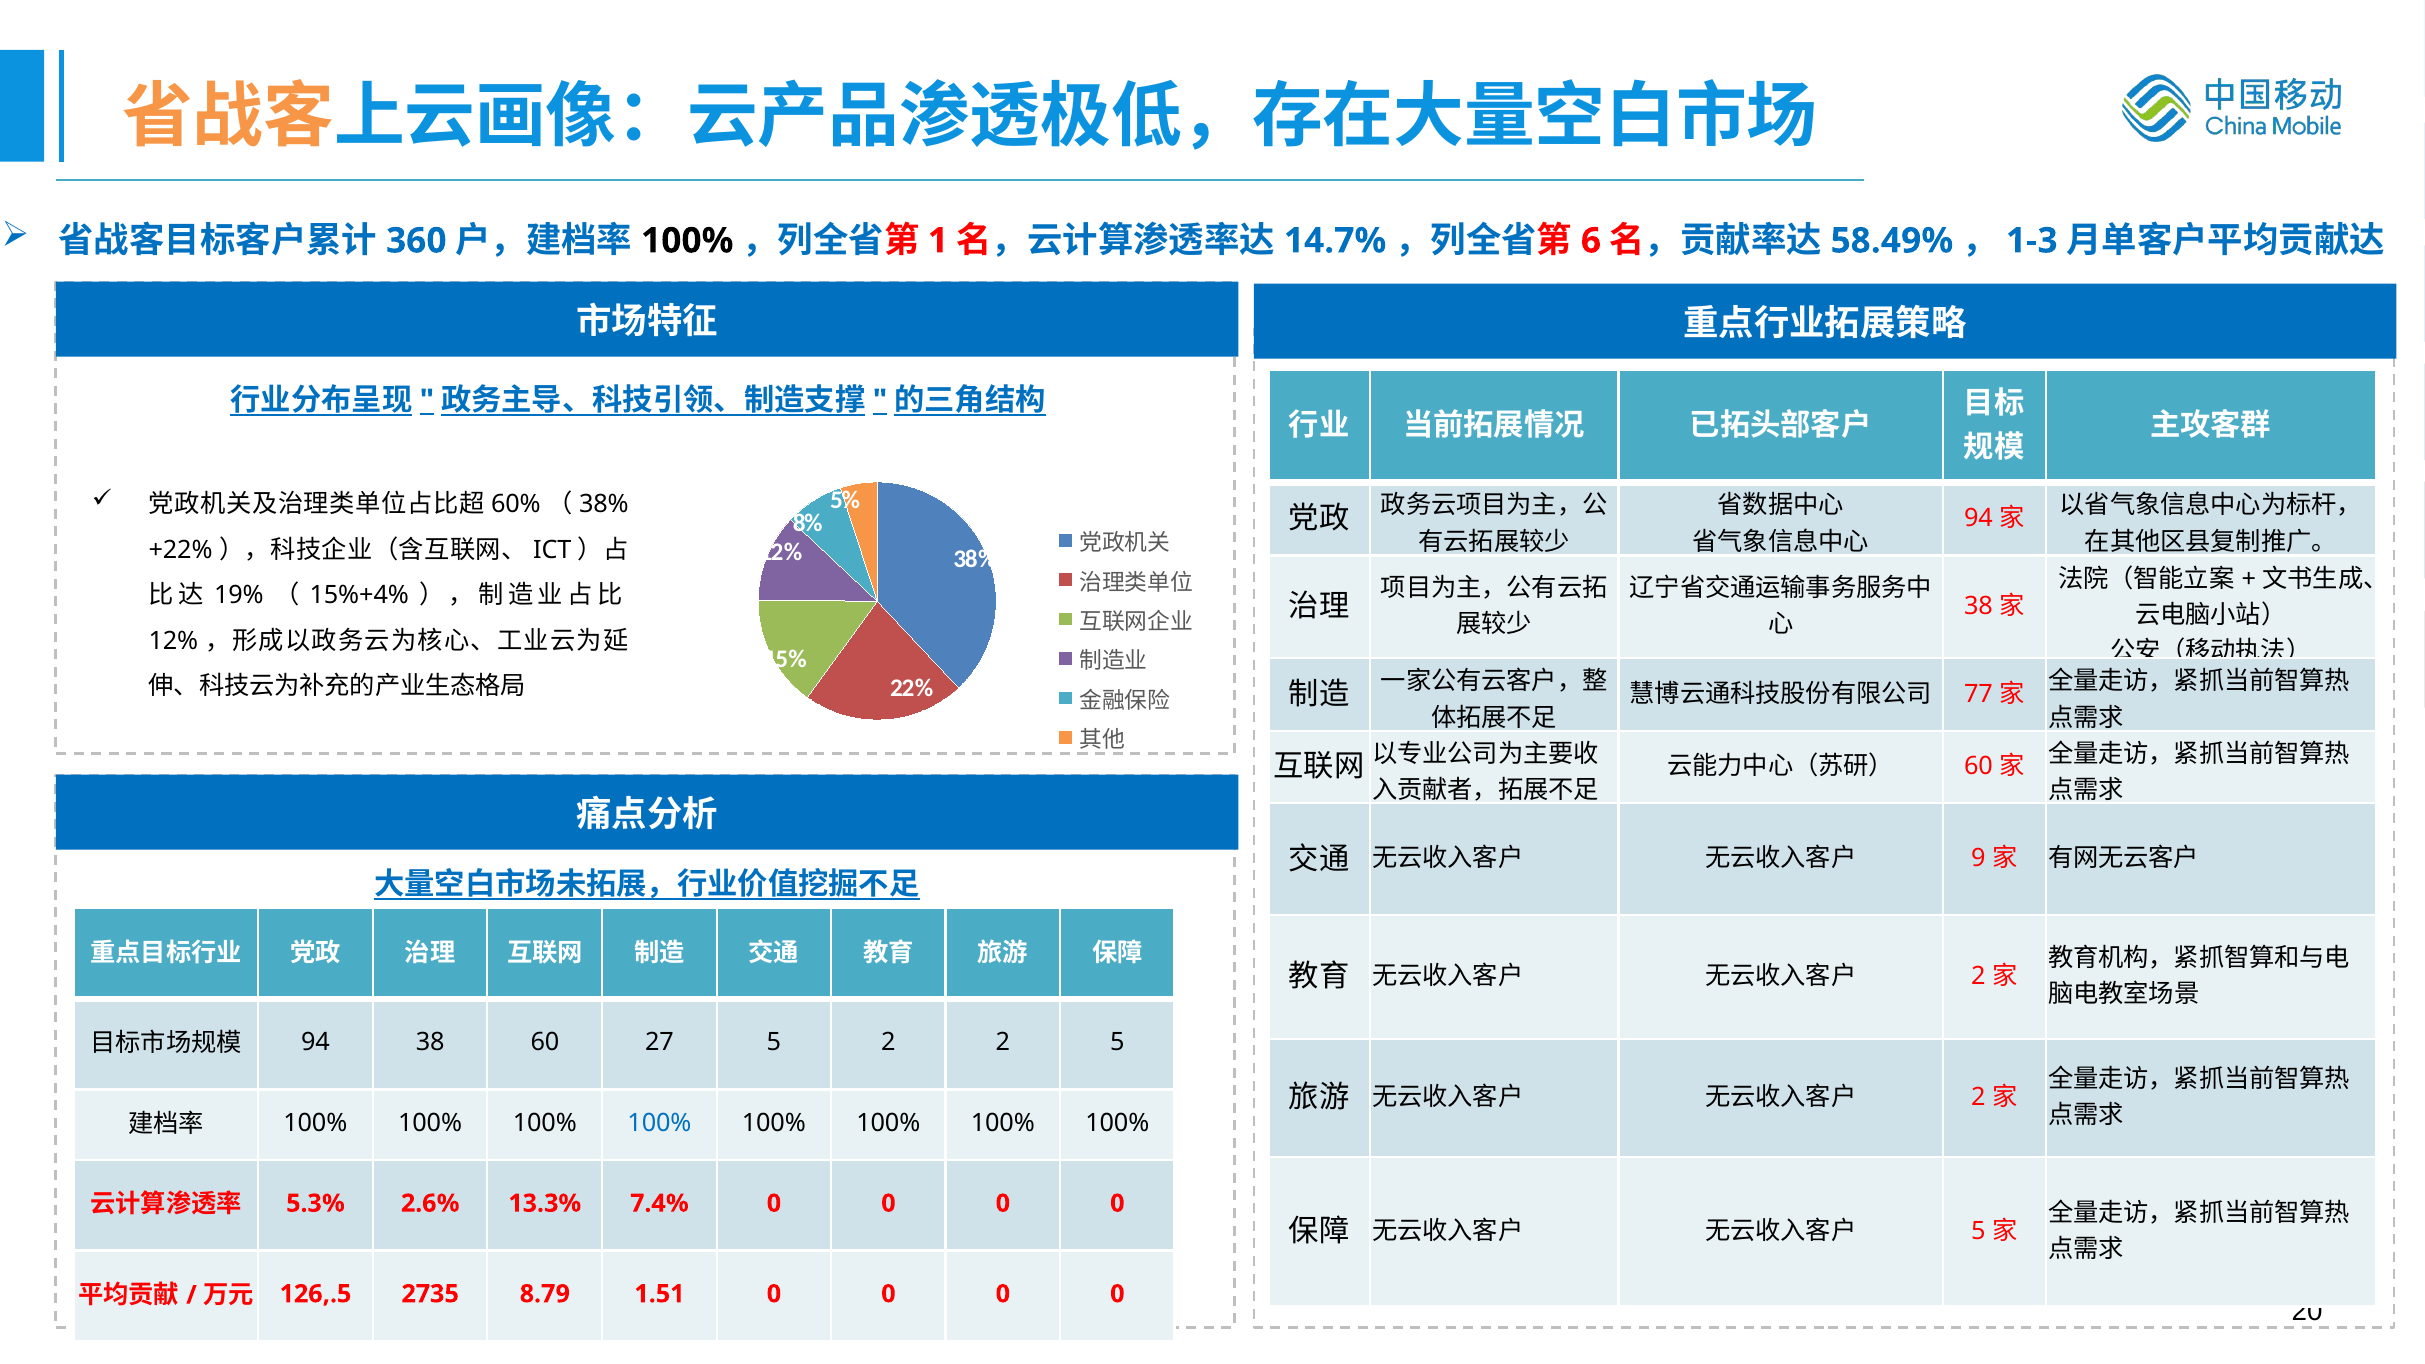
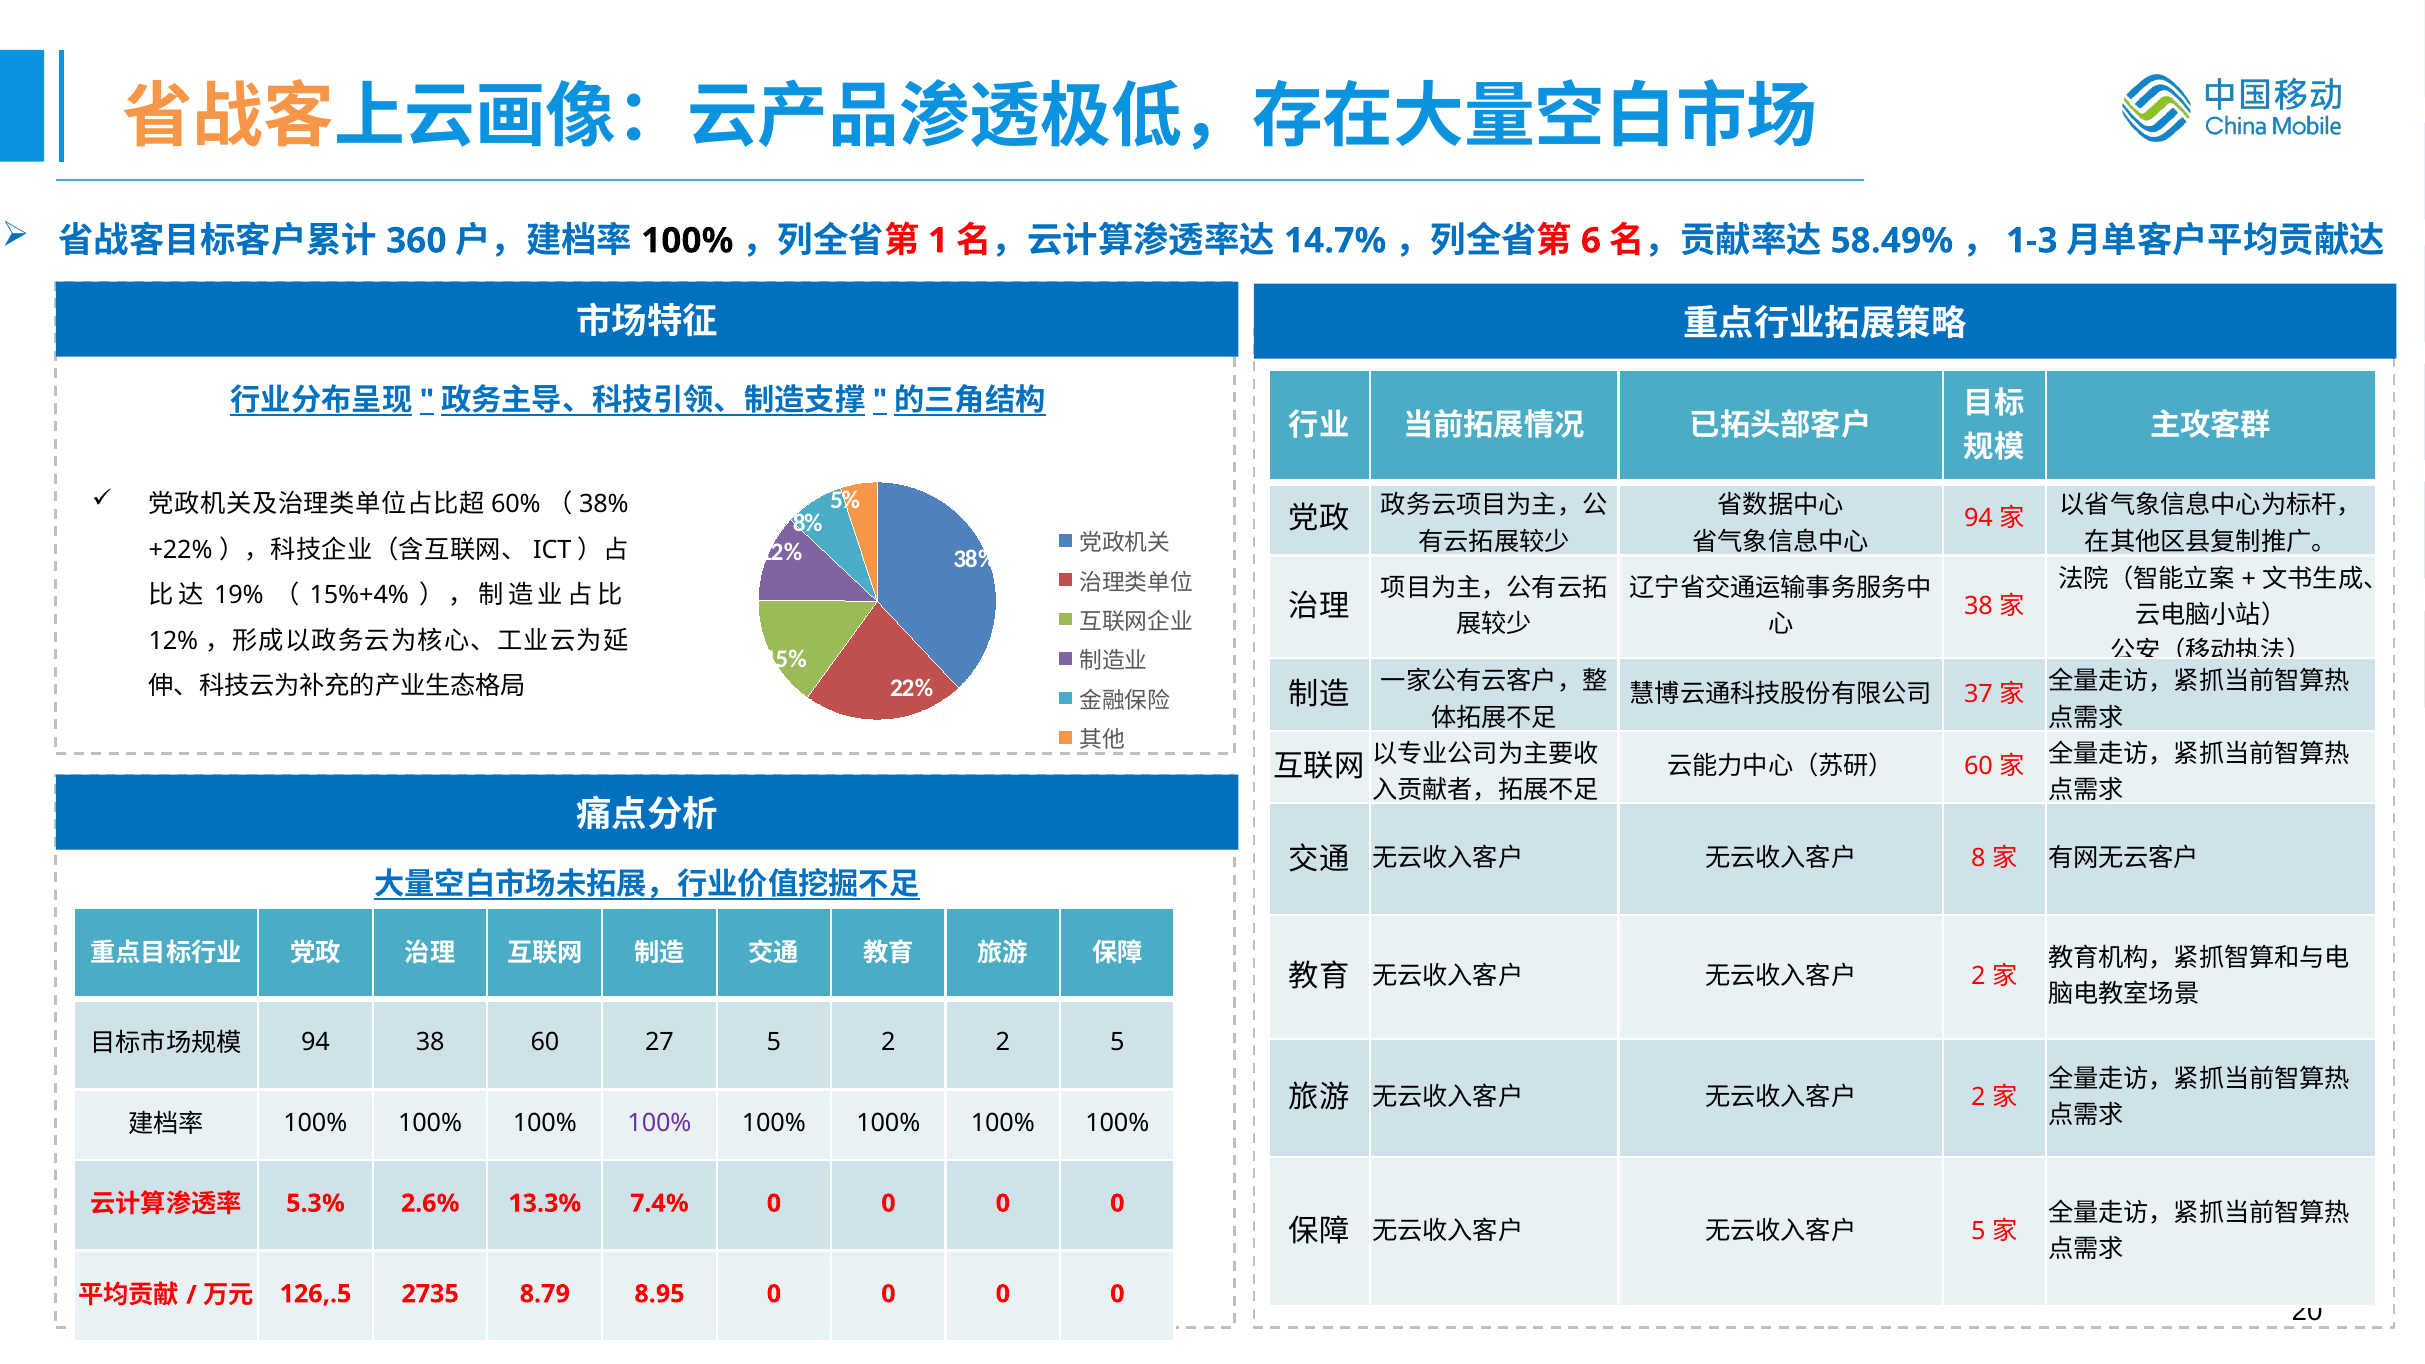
77: 77 -> 37
9: 9 -> 8
100% at (659, 1123) colour: blue -> purple
1.51: 1.51 -> 8.95
